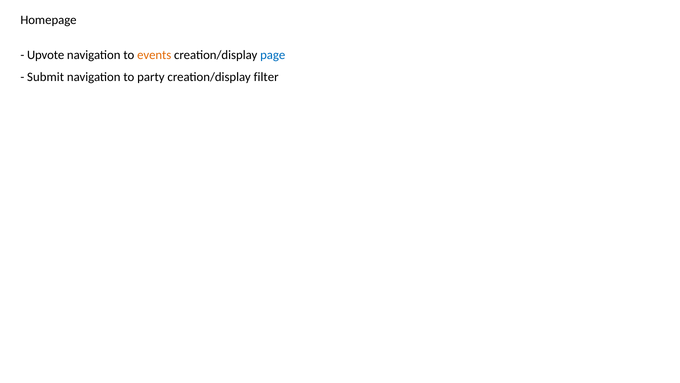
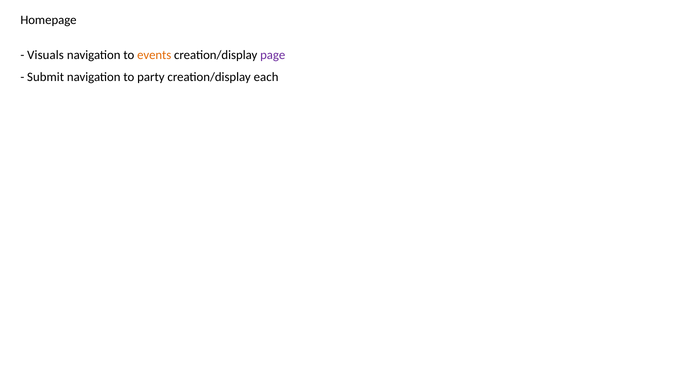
Upvote: Upvote -> Visuals
page colour: blue -> purple
filter: filter -> each
